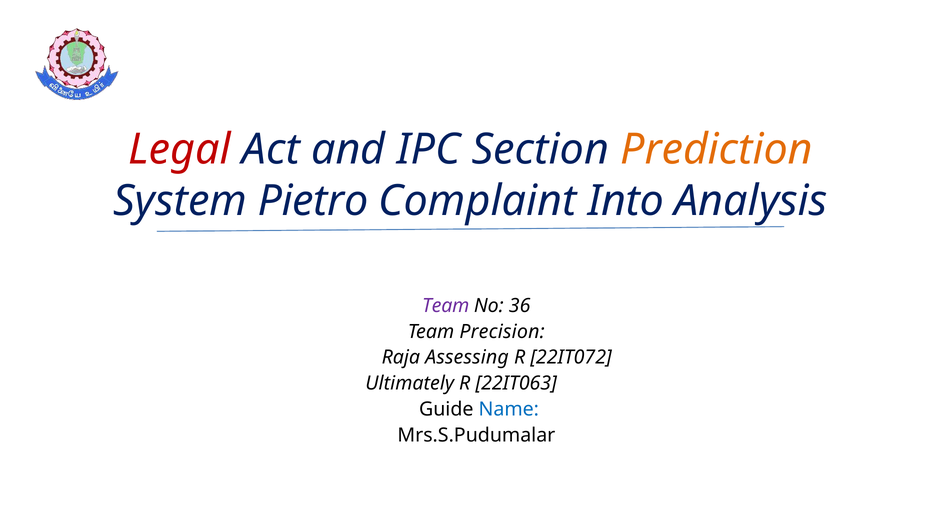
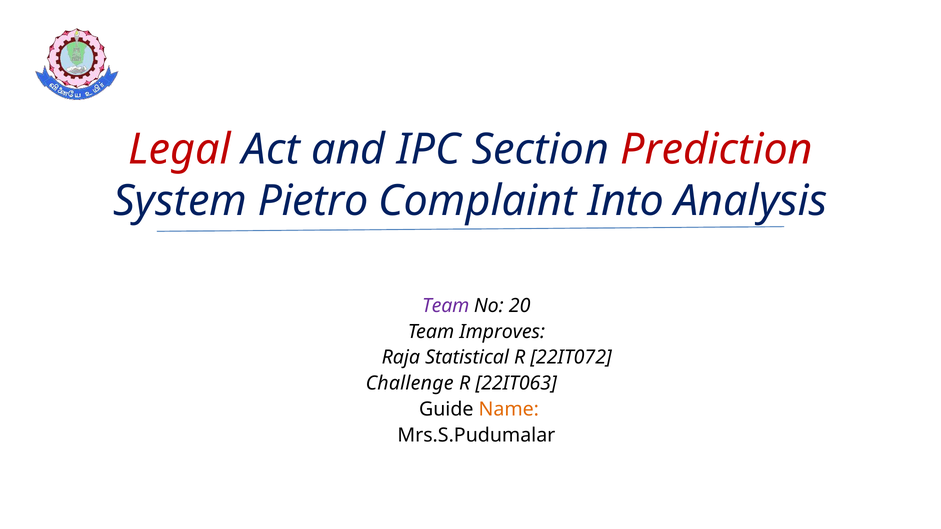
Prediction colour: orange -> red
36: 36 -> 20
Precision: Precision -> Improves
Assessing: Assessing -> Statistical
Ultimately: Ultimately -> Challenge
Name colour: blue -> orange
